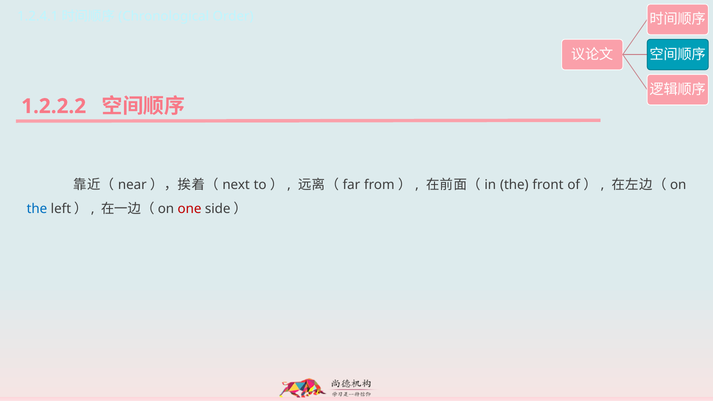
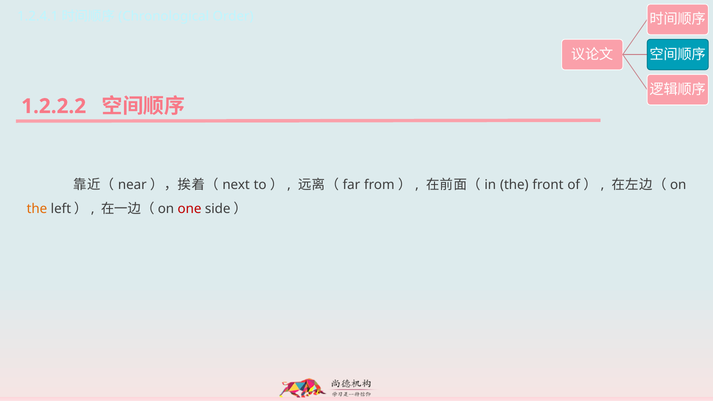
the at (37, 209) colour: blue -> orange
